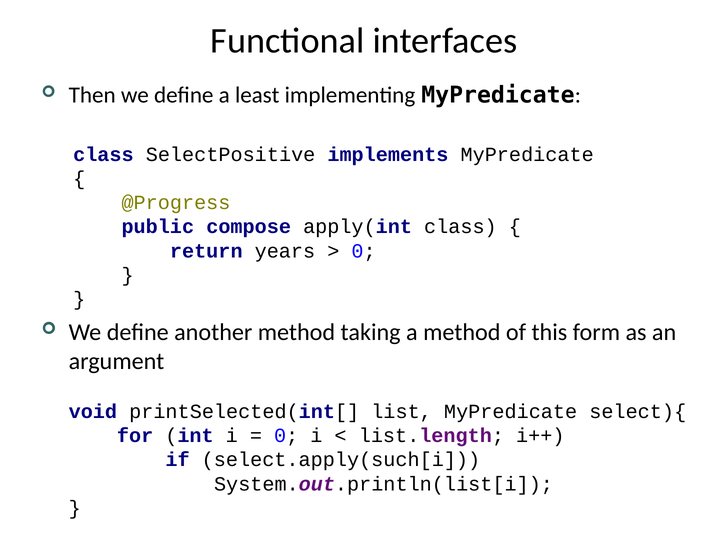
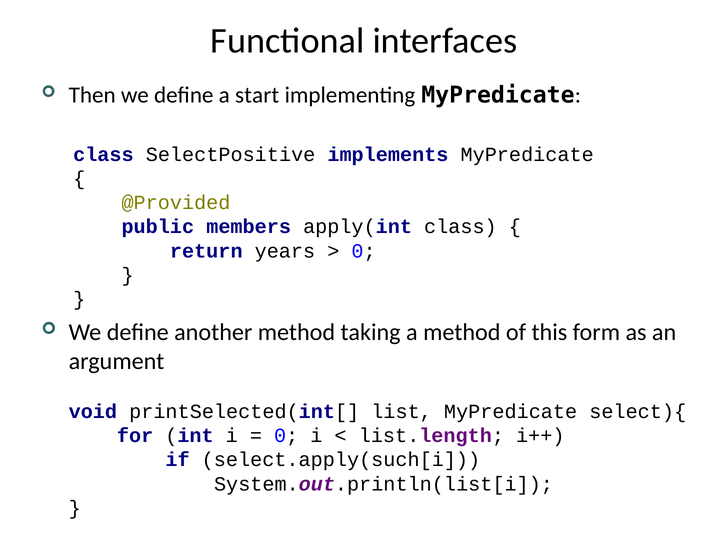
least: least -> start
@Progress: @Progress -> @Provided
compose: compose -> members
